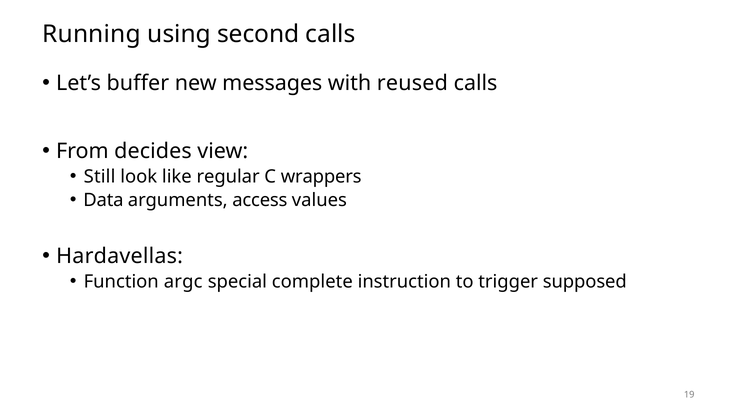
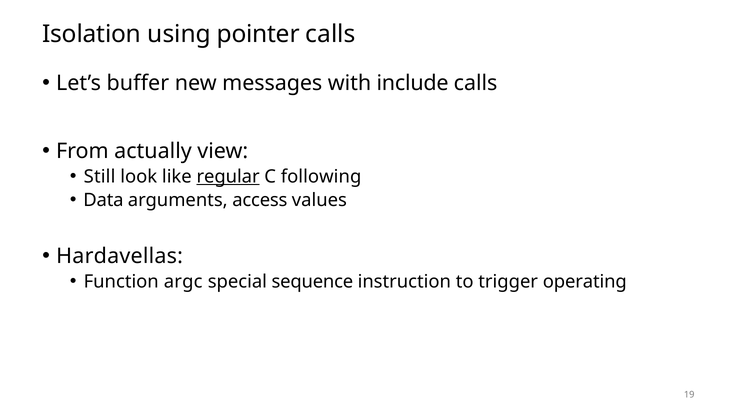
Running: Running -> Isolation
second: second -> pointer
reused: reused -> include
decides: decides -> actually
regular underline: none -> present
wrappers: wrappers -> following
complete: complete -> sequence
supposed: supposed -> operating
